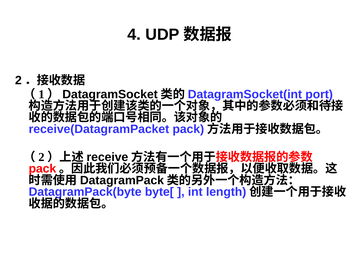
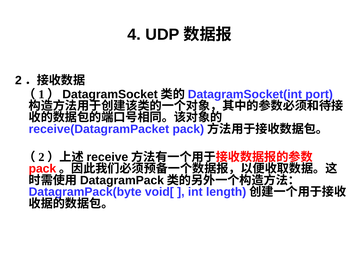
byte[: byte[ -> void[
